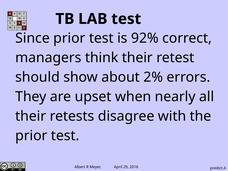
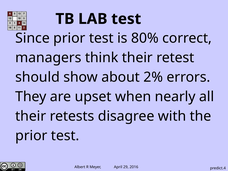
92%: 92% -> 80%
